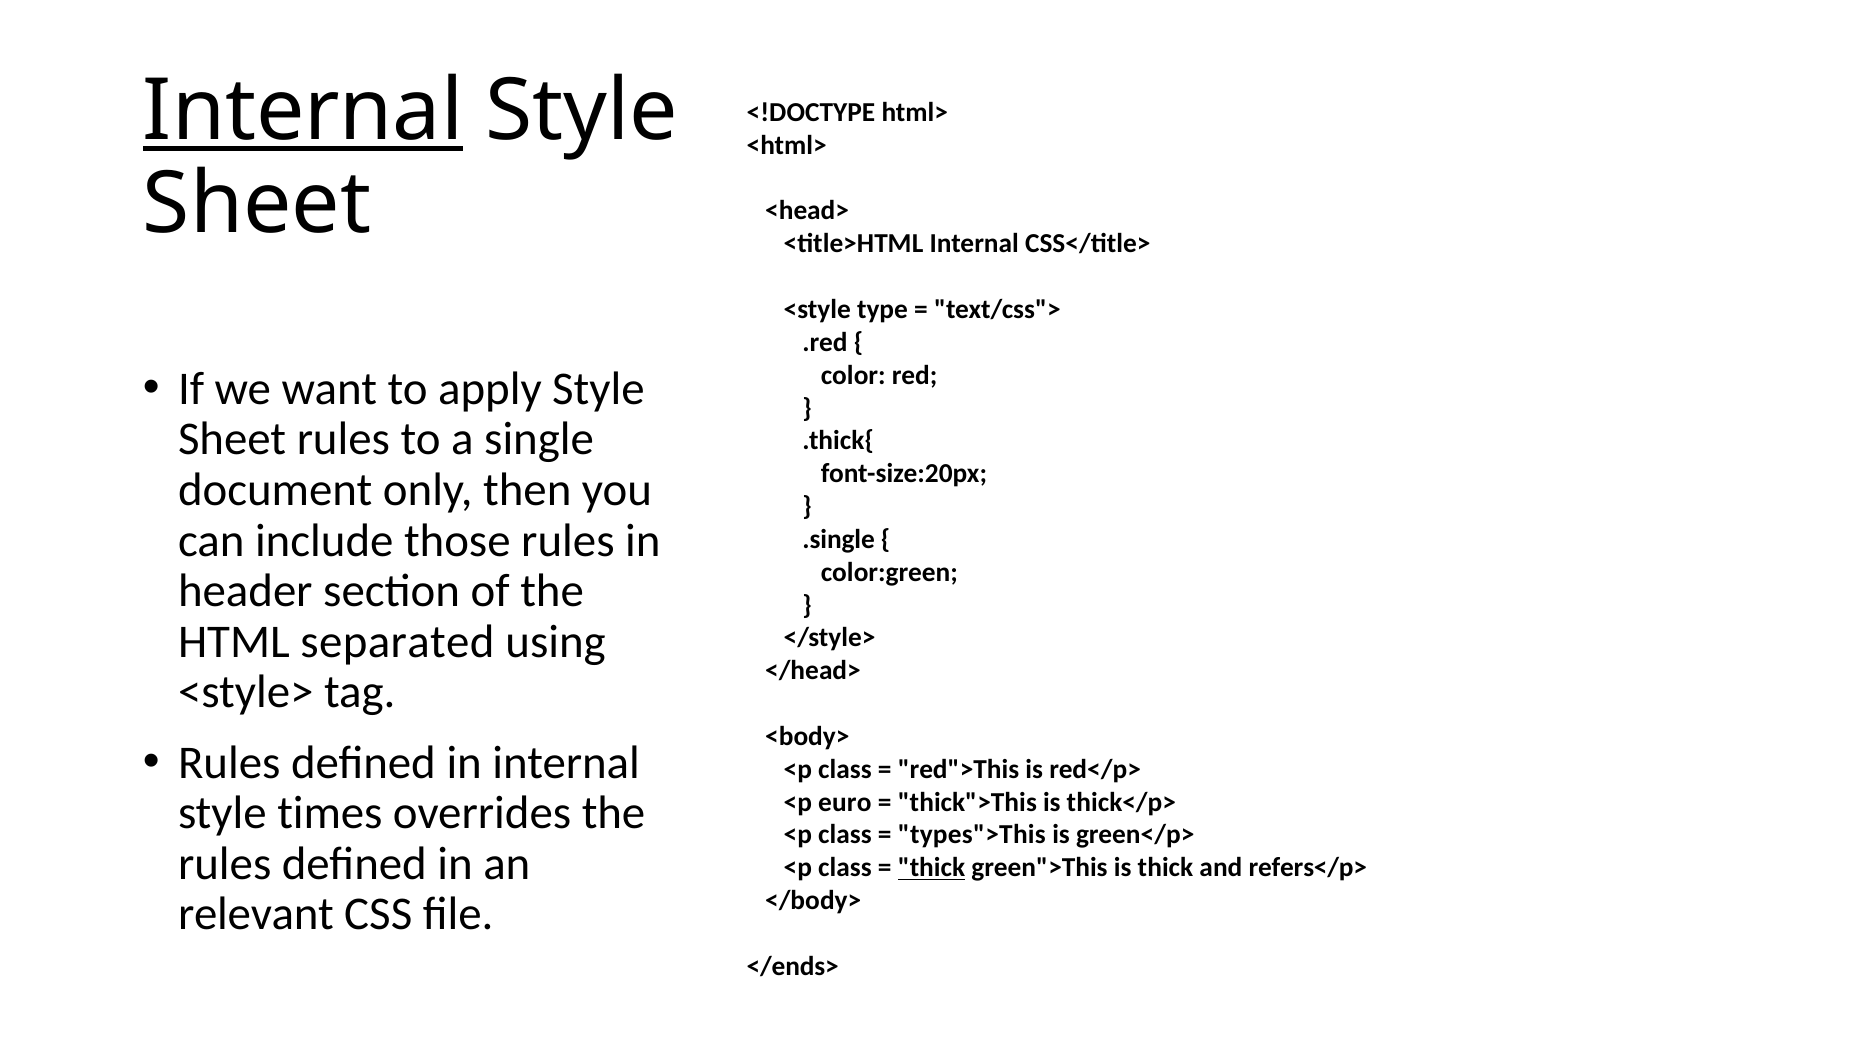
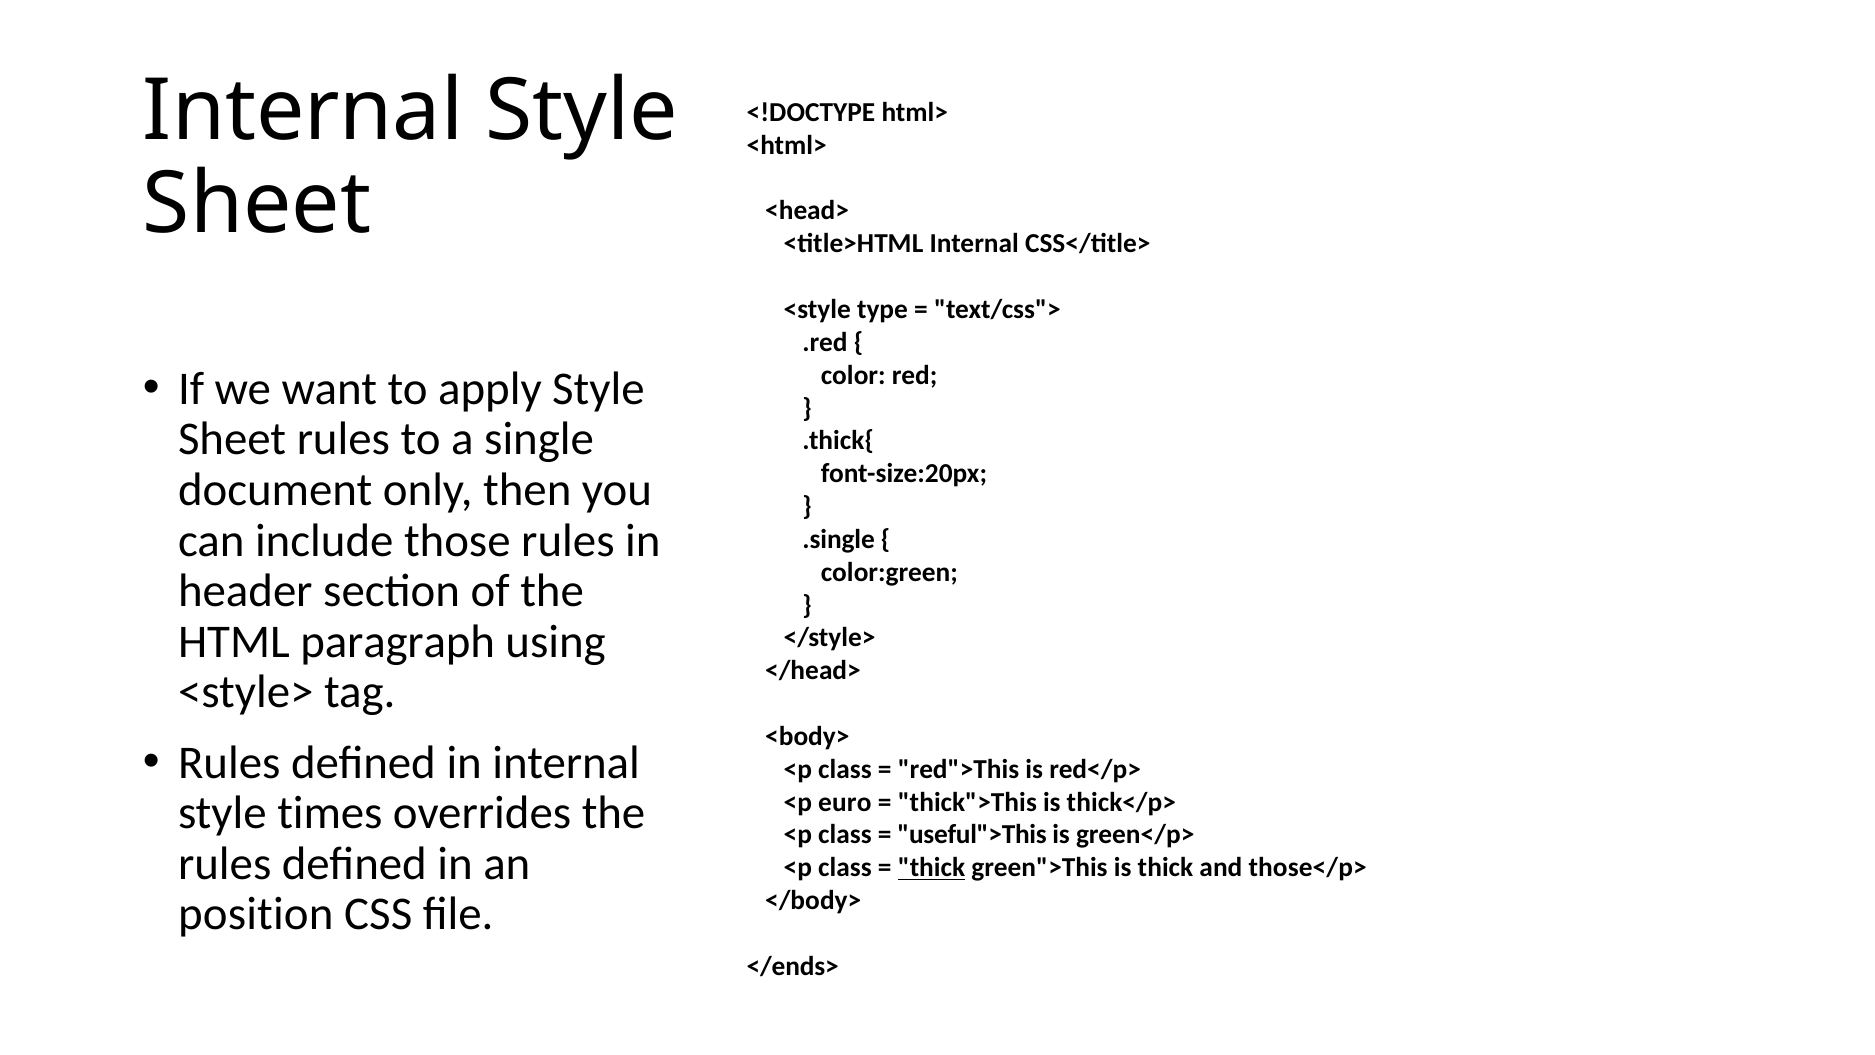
Internal at (303, 111) underline: present -> none
separated: separated -> paragraph
types">This: types">This -> useful">This
refers</p>: refers</p> -> those</p>
relevant: relevant -> position
